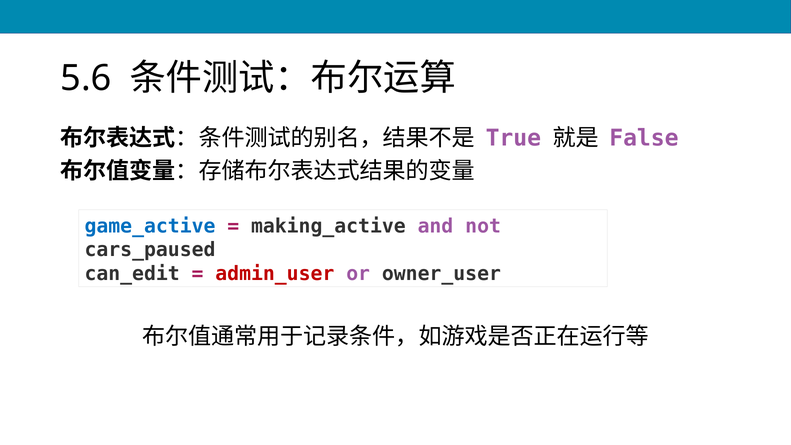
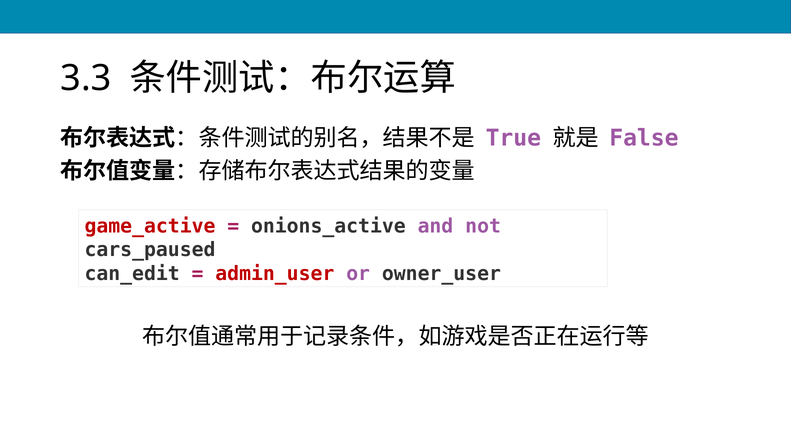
5.6: 5.6 -> 3.3
game_active colour: blue -> red
making_active: making_active -> onions_active
